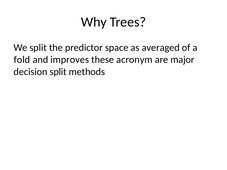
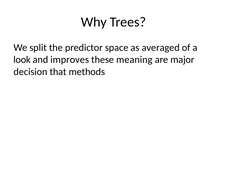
fold: fold -> look
acronym: acronym -> meaning
decision split: split -> that
